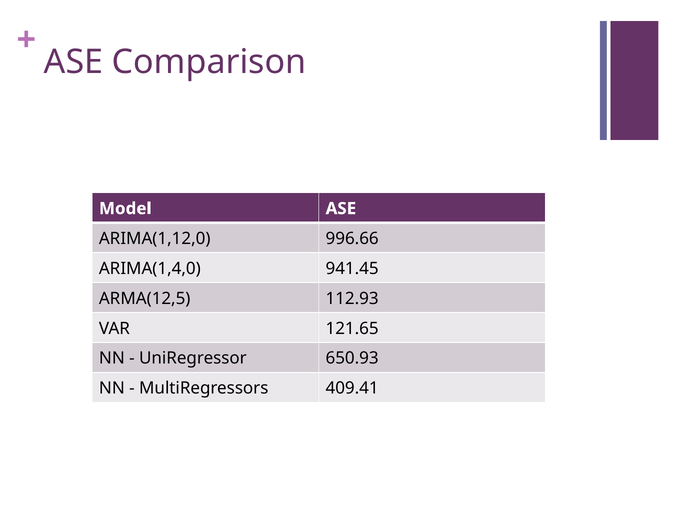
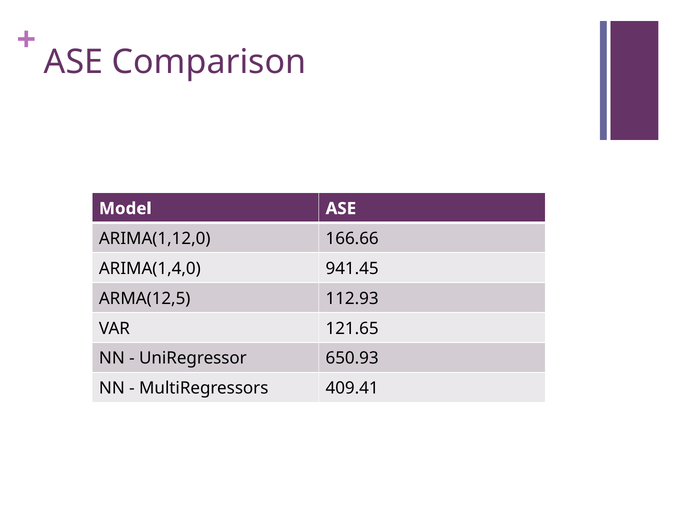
996.66: 996.66 -> 166.66
